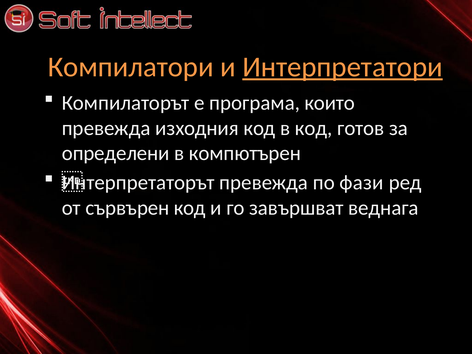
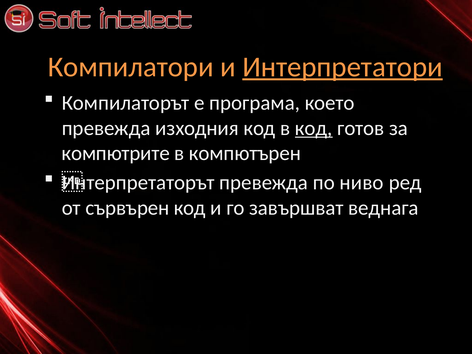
които: които -> което
код at (314, 128) underline: none -> present
определени: определени -> компютрите
фази: фази -> ниво
